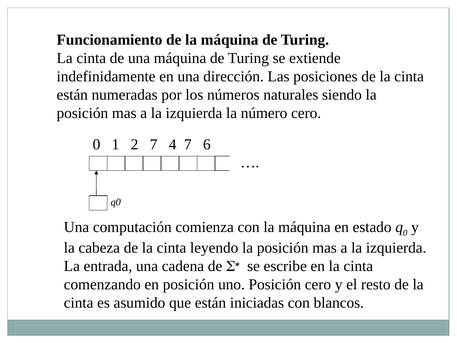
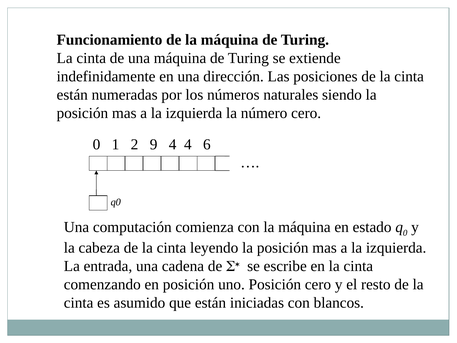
2 7: 7 -> 9
4 7: 7 -> 4
